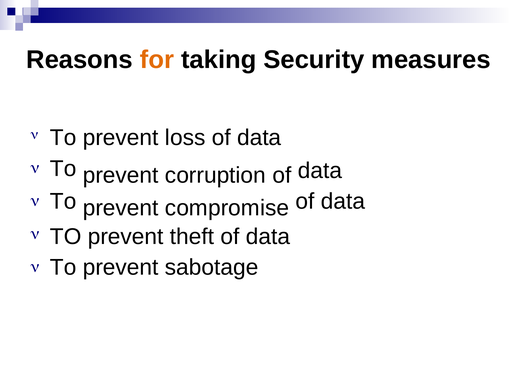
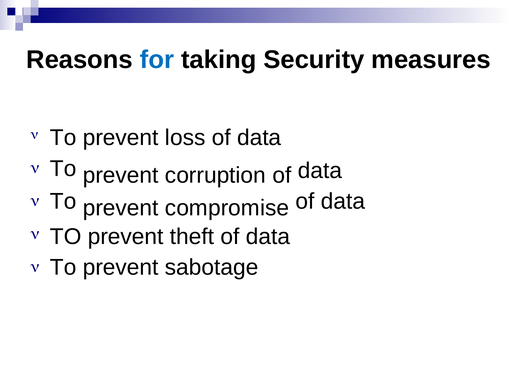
for colour: orange -> blue
